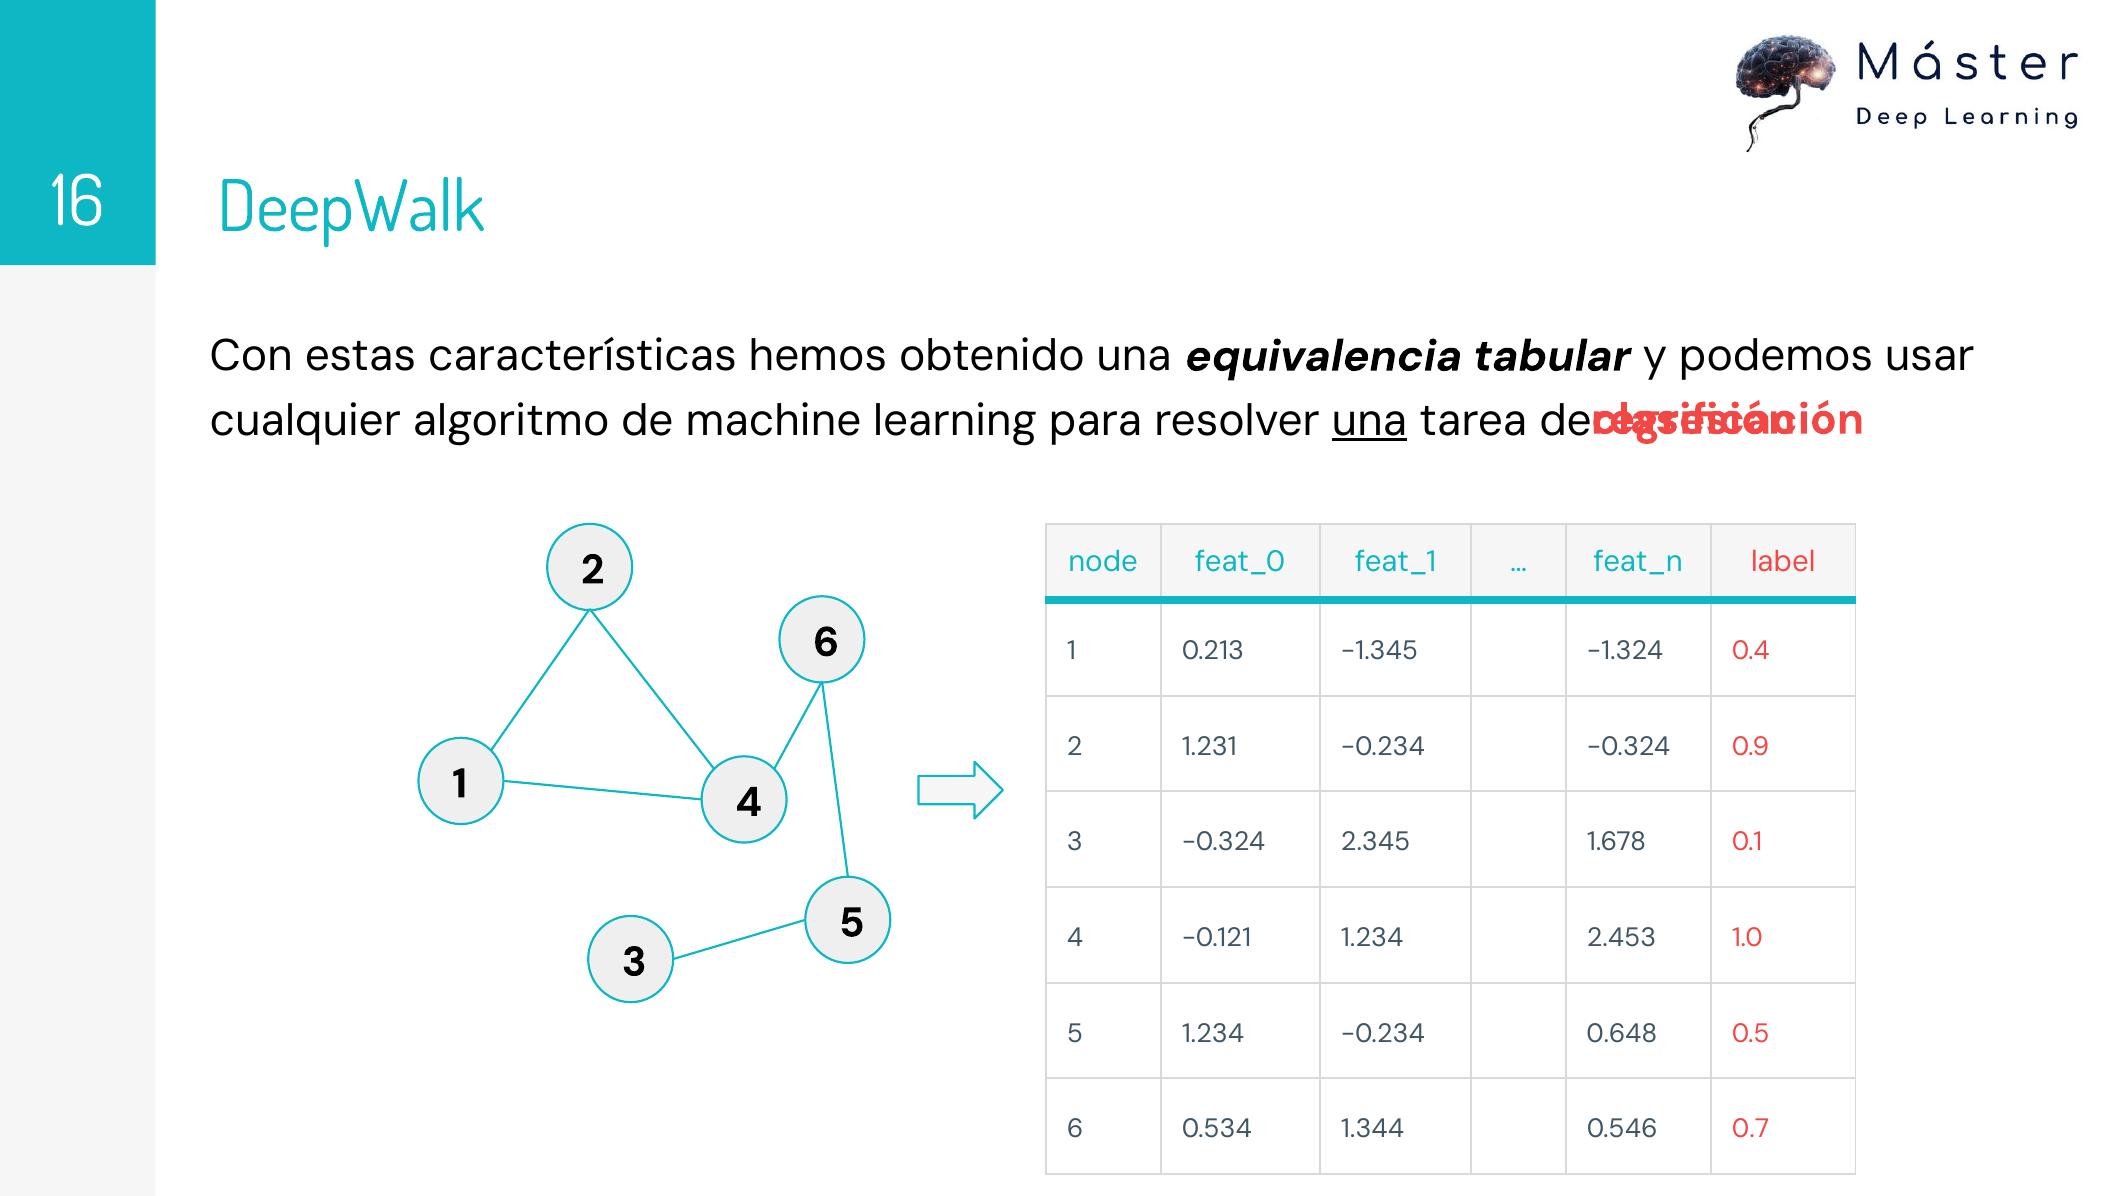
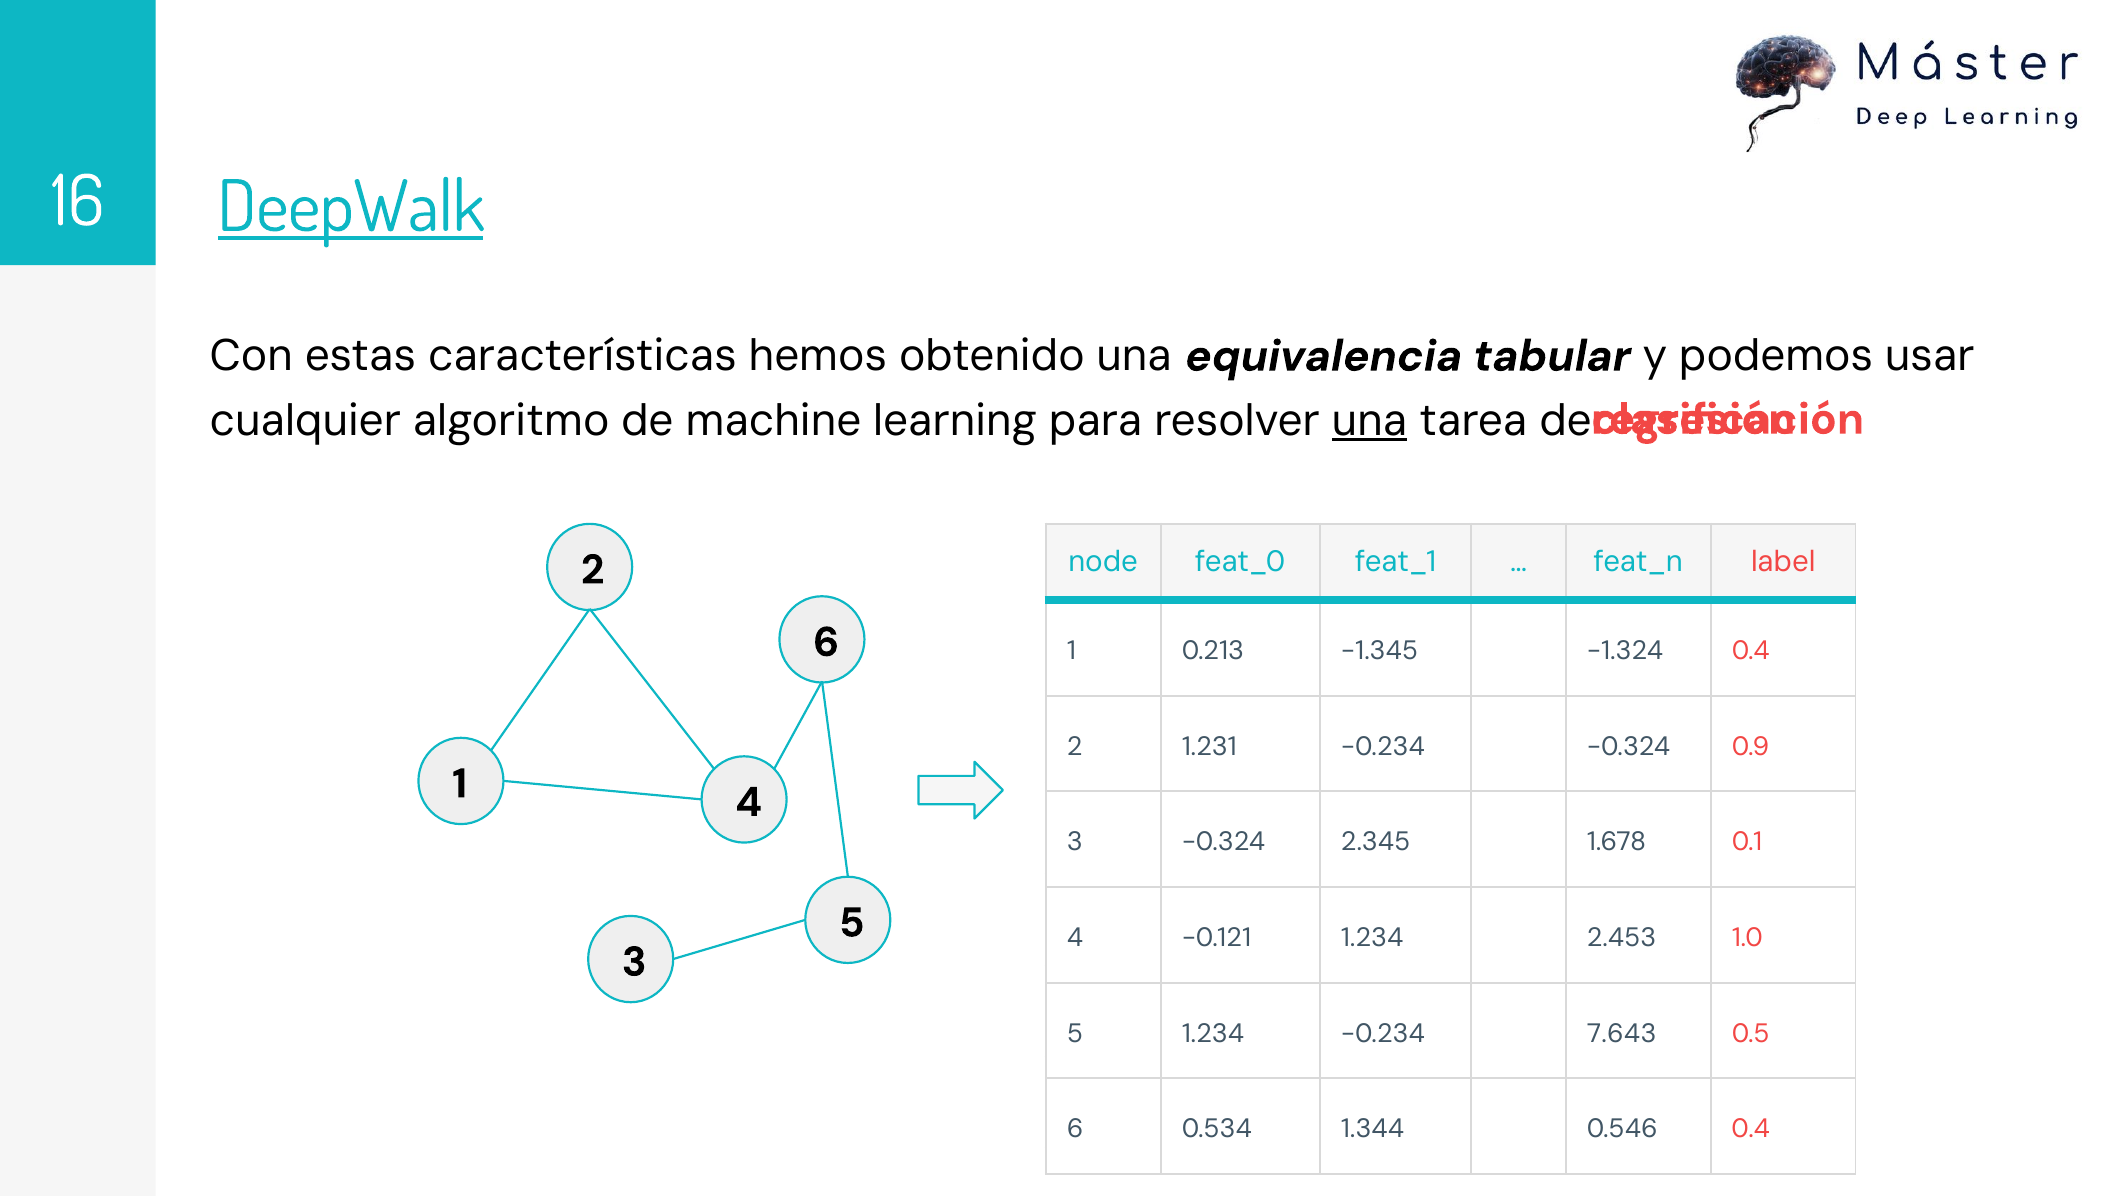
DeepWalk underline: none -> present
0.648: 0.648 -> 7.643
0.546 0.7: 0.7 -> 0.4
